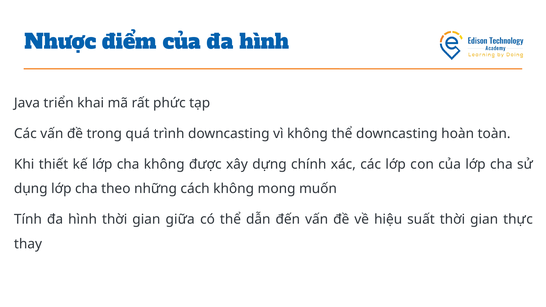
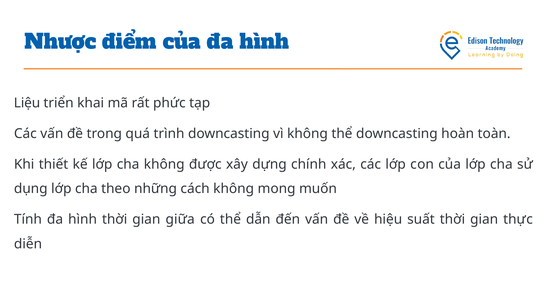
Java: Java -> Liệu
thay: thay -> diễn
